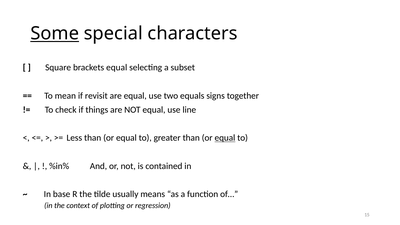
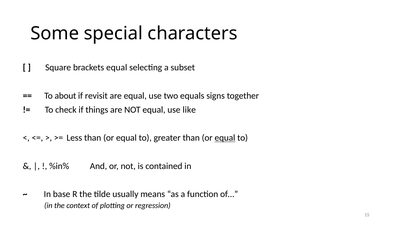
Some underline: present -> none
mean: mean -> about
line: line -> like
